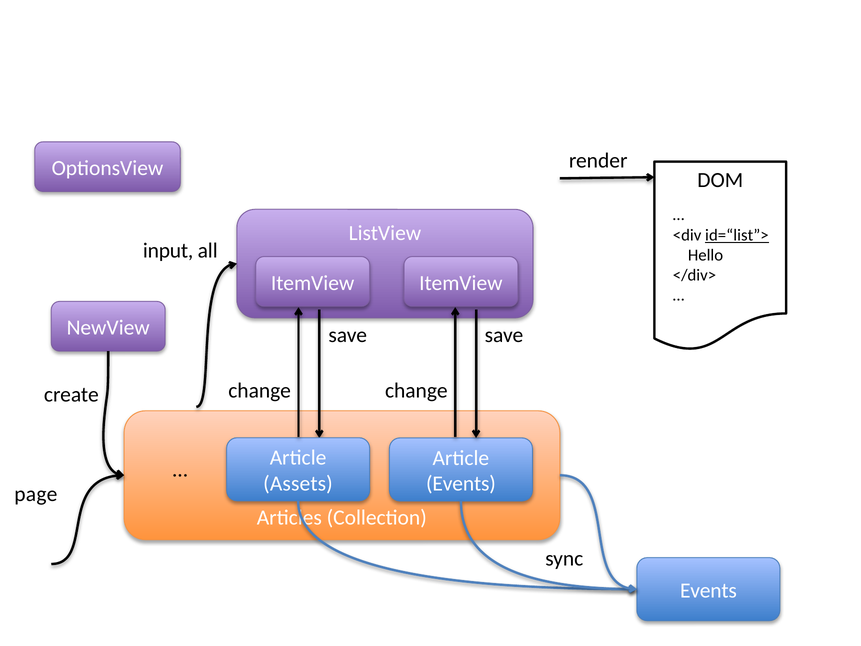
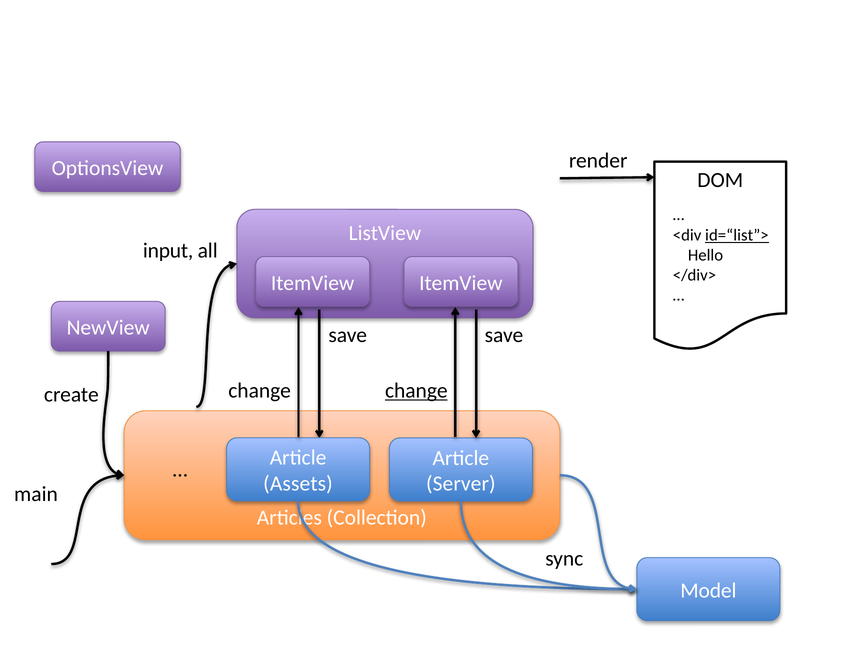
change at (416, 391) underline: none -> present
Events at (461, 484): Events -> Server
page: page -> main
Events at (708, 590): Events -> Model
